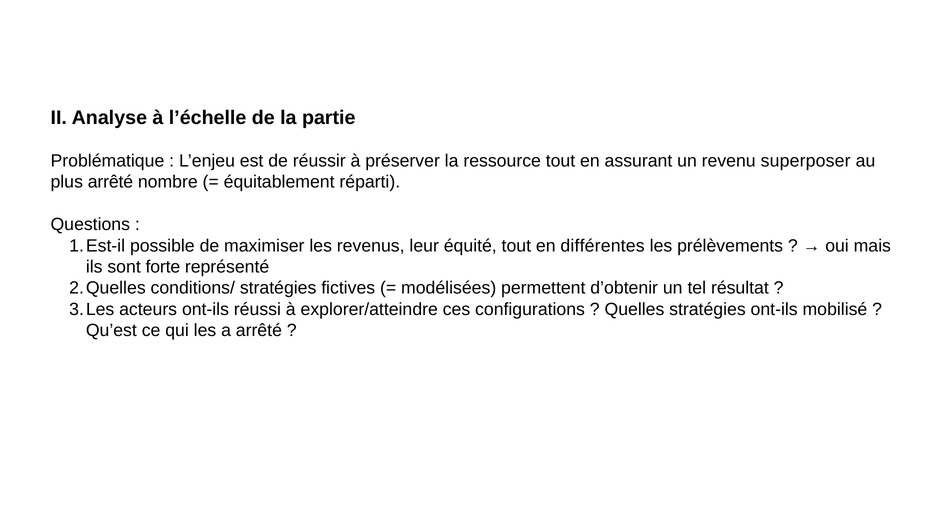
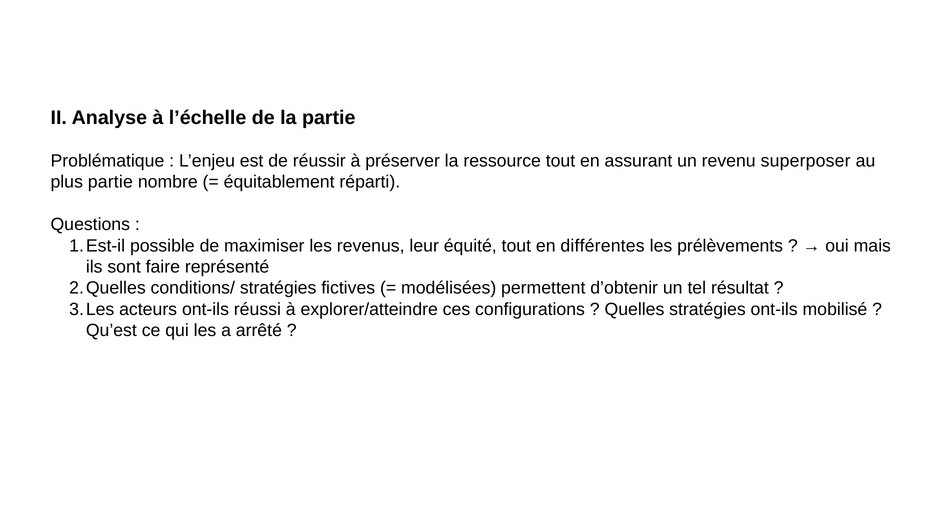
plus arrêté: arrêté -> partie
forte: forte -> faire
